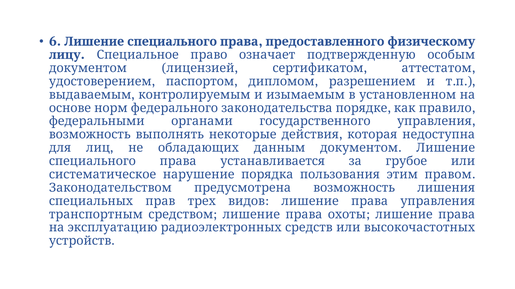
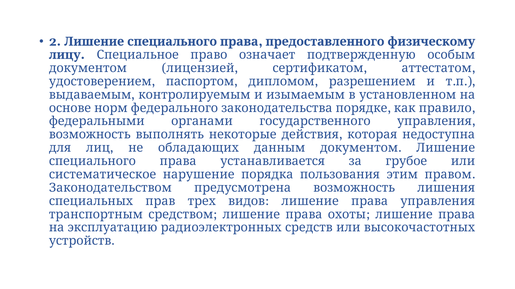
6: 6 -> 2
